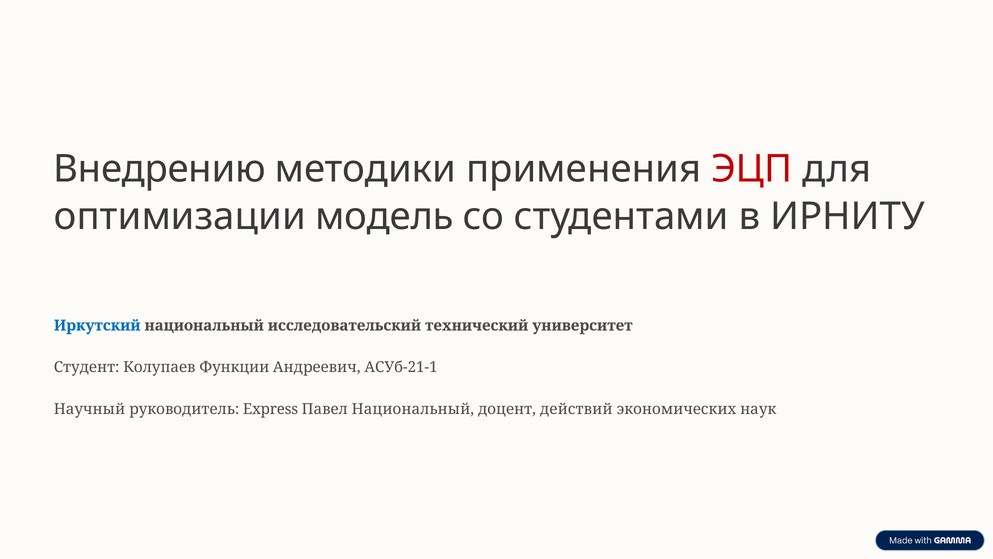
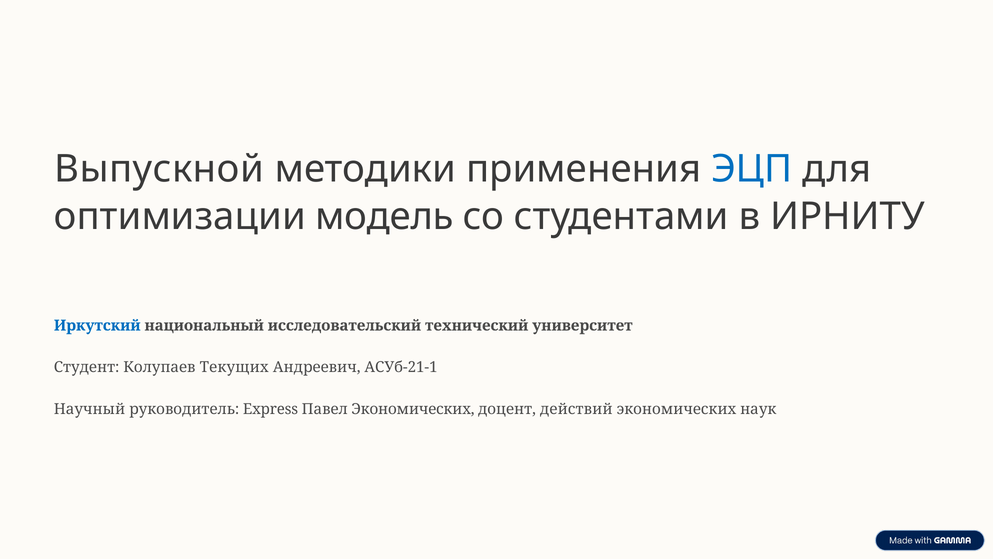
Внедрению: Внедрению -> Выпускной
ЭЦП colour: red -> blue
Функции: Функции -> Текущих
Павел Национальный: Национальный -> Экономических
